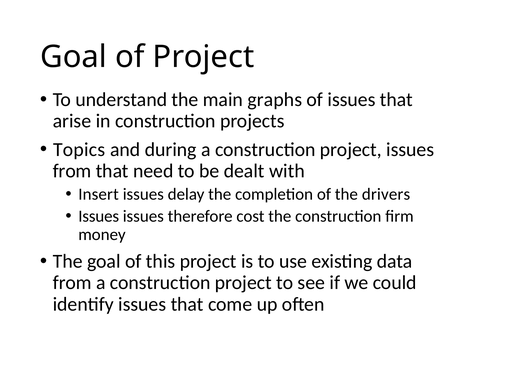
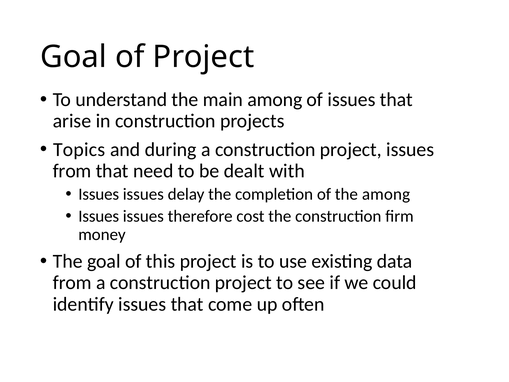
main graphs: graphs -> among
Insert at (99, 194): Insert -> Issues
the drivers: drivers -> among
